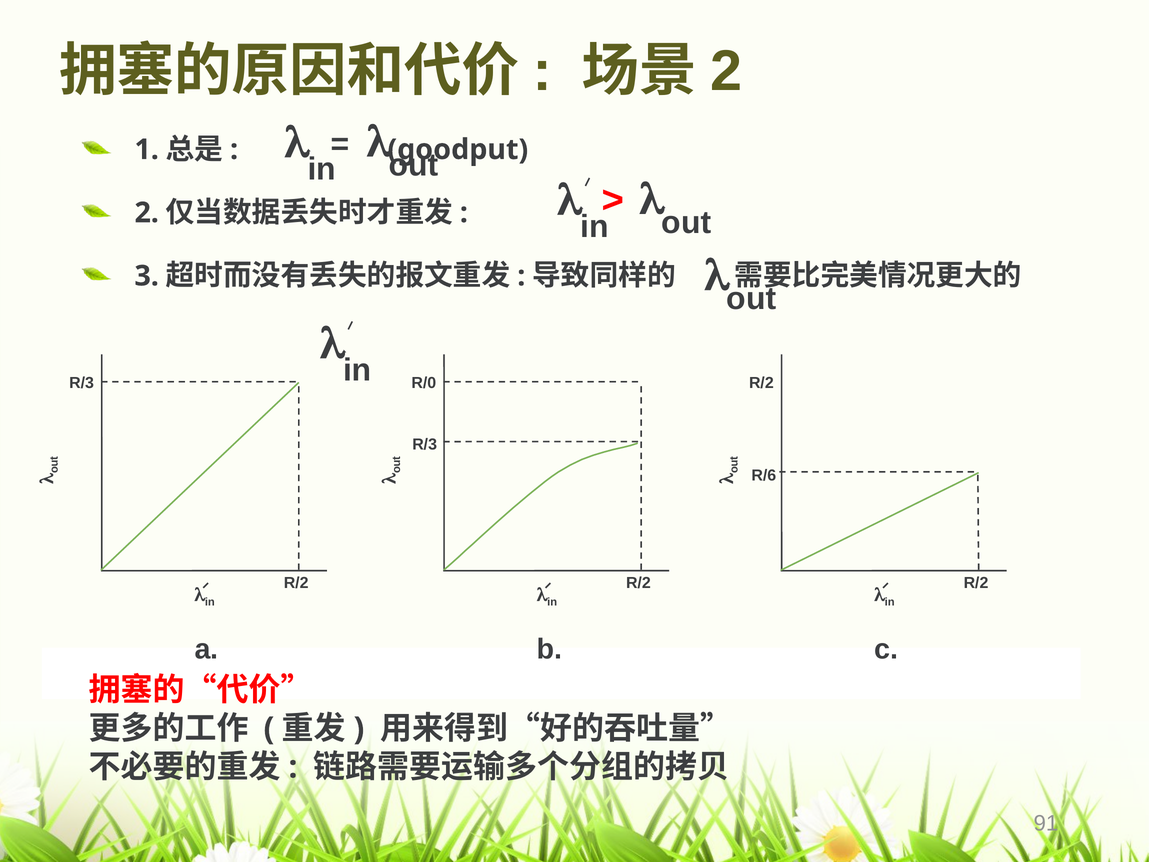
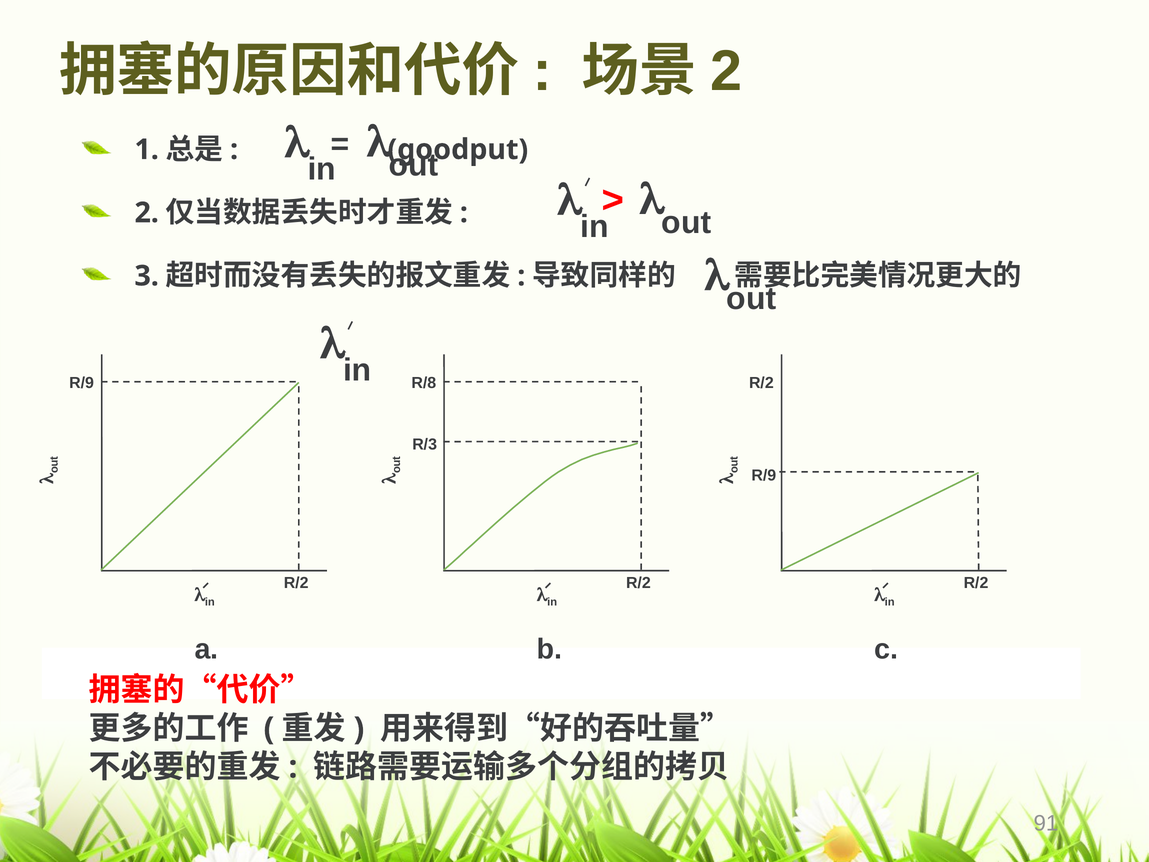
R/3 at (82, 383): R/3 -> R/9
R/0: R/0 -> R/8
R/6 at (764, 475): R/6 -> R/9
